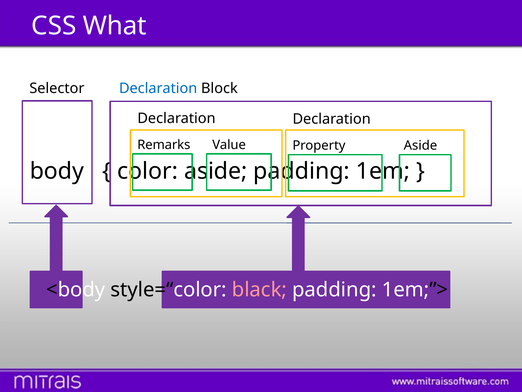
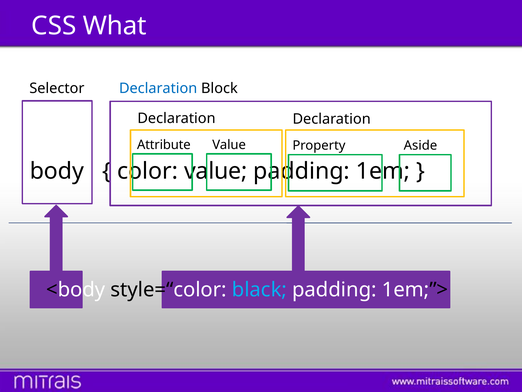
Remarks: Remarks -> Attribute
color aside: aside -> value
black colour: pink -> light blue
